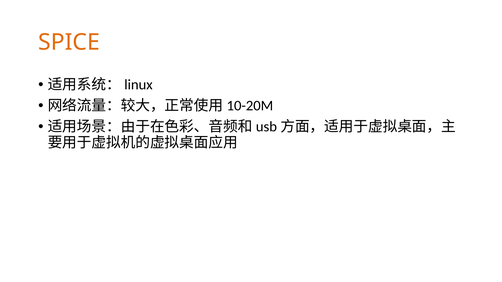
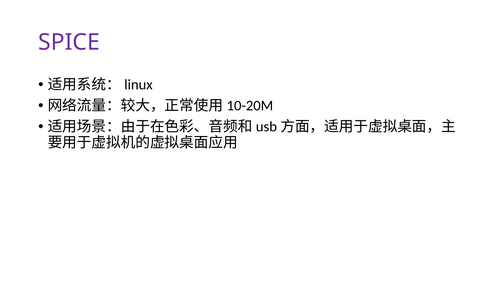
SPICE colour: orange -> purple
